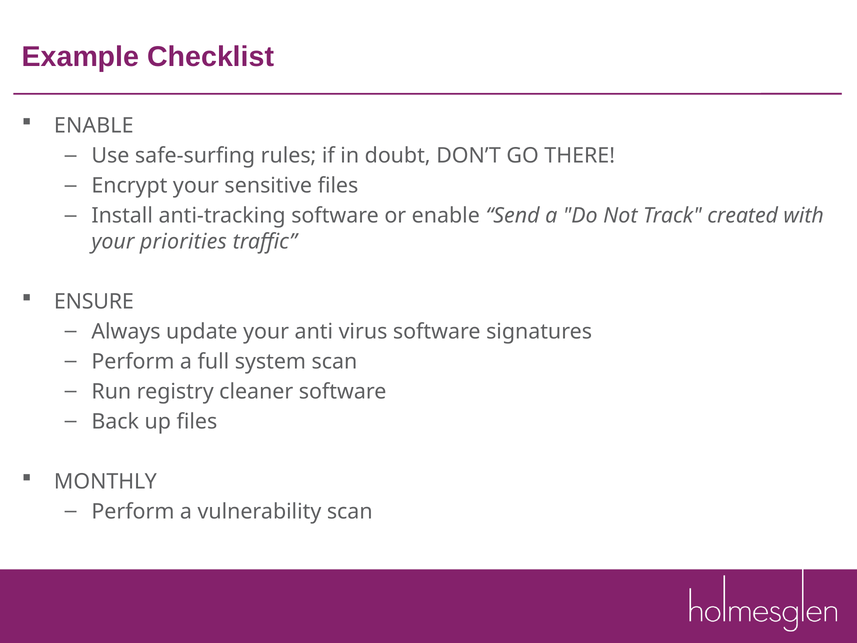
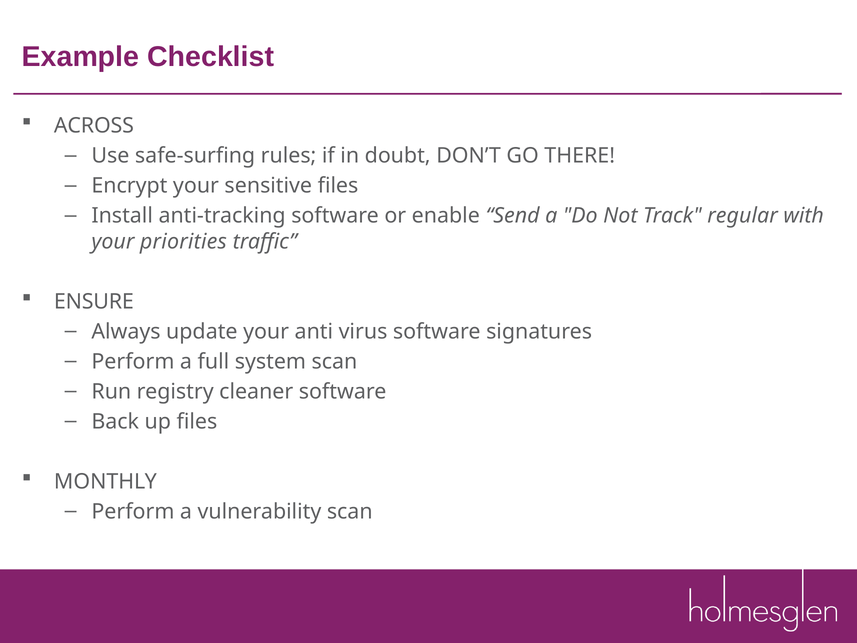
ENABLE at (94, 126): ENABLE -> ACROSS
created: created -> regular
